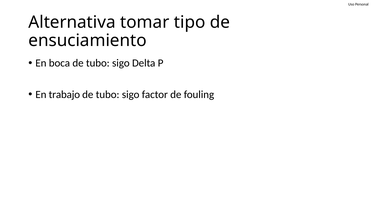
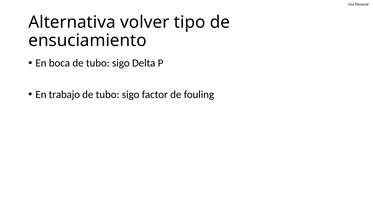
tomar: tomar -> volver
